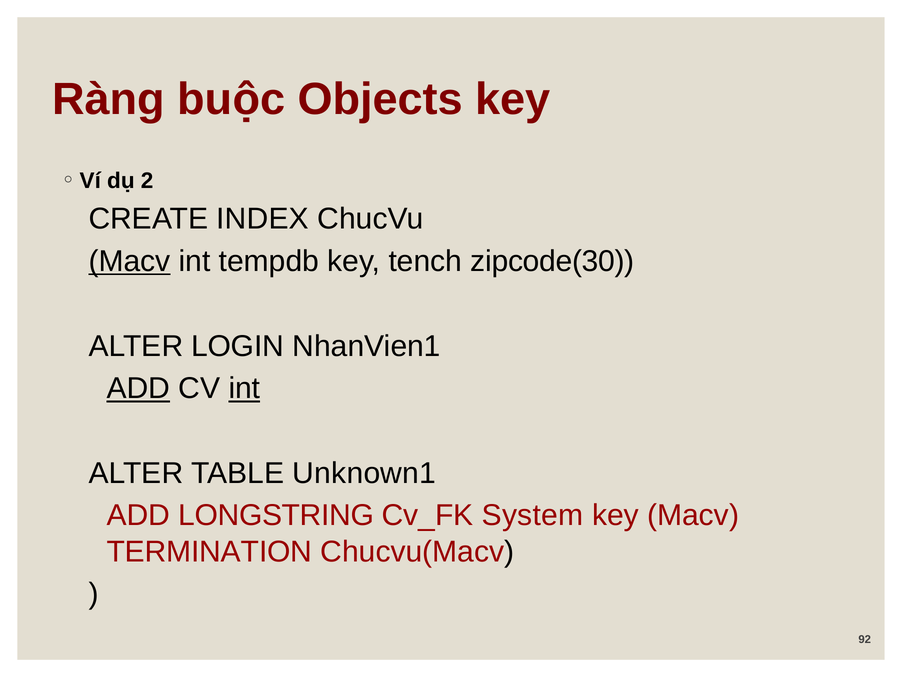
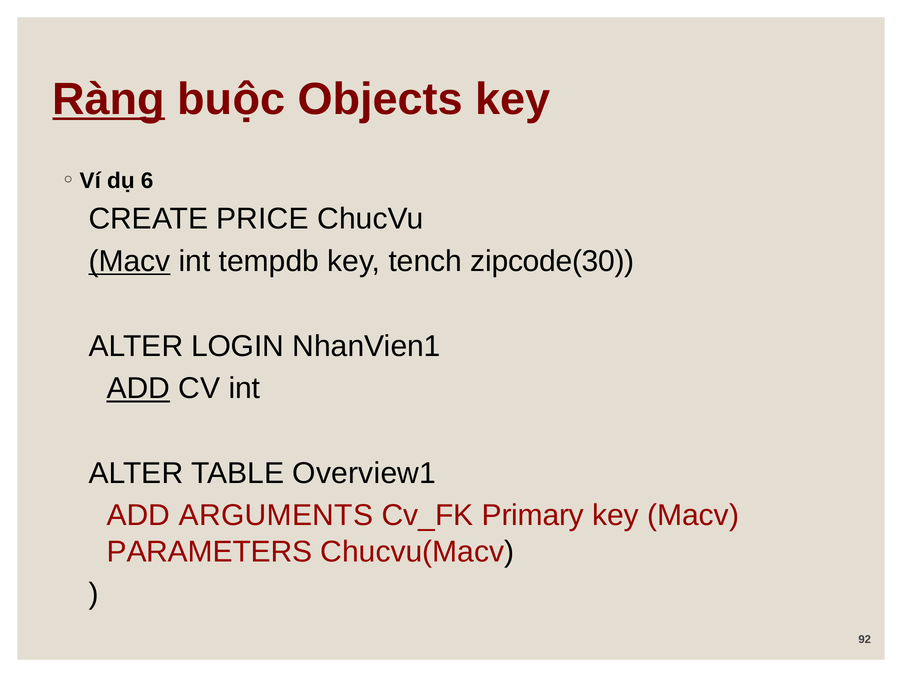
Ràng underline: none -> present
2: 2 -> 6
INDEX: INDEX -> PRICE
int at (244, 388) underline: present -> none
Unknown1: Unknown1 -> Overview1
LONGSTRING: LONGSTRING -> ARGUMENTS
System: System -> Primary
TERMINATION: TERMINATION -> PARAMETERS
